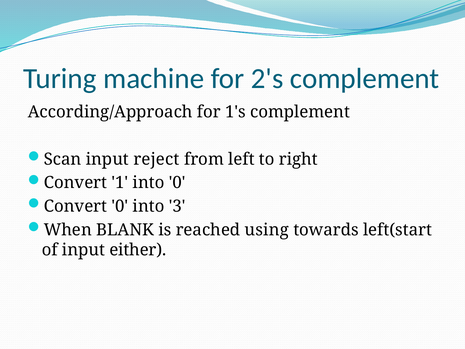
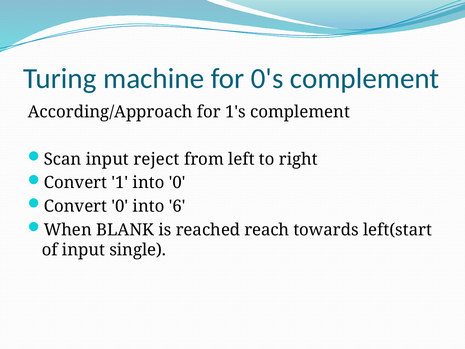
2's: 2's -> 0's
3: 3 -> 6
using: using -> reach
either: either -> single
